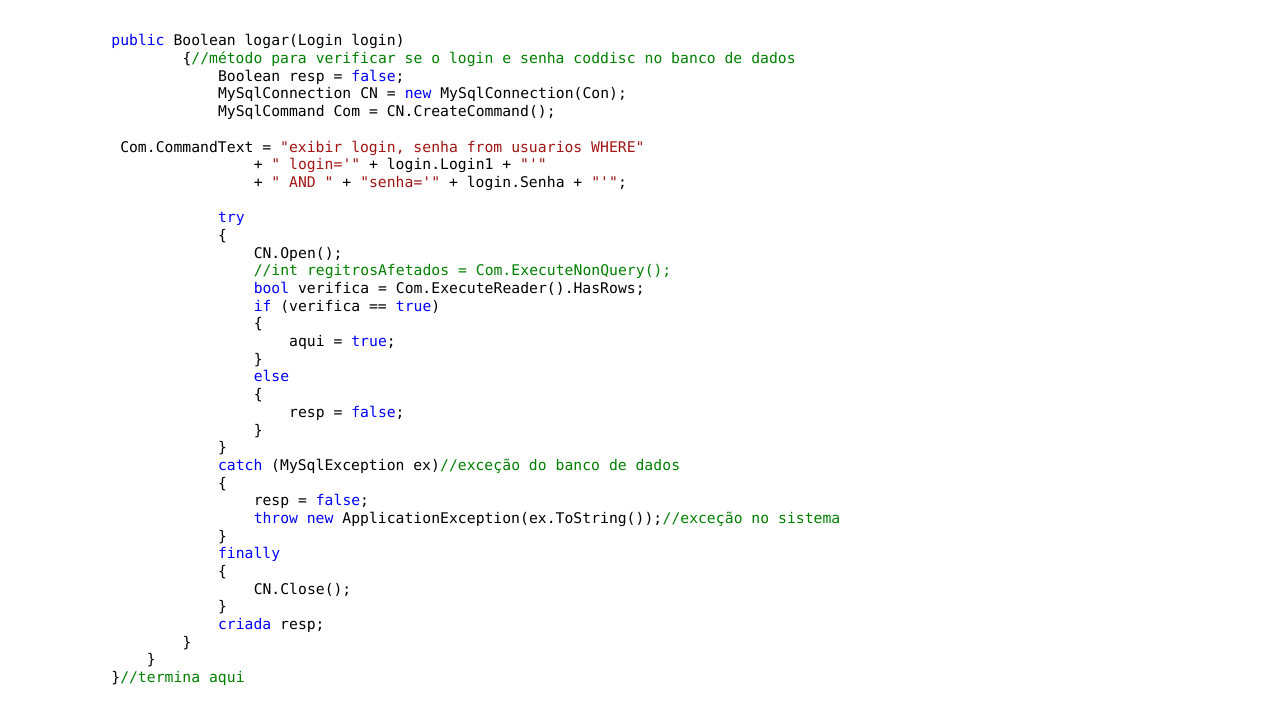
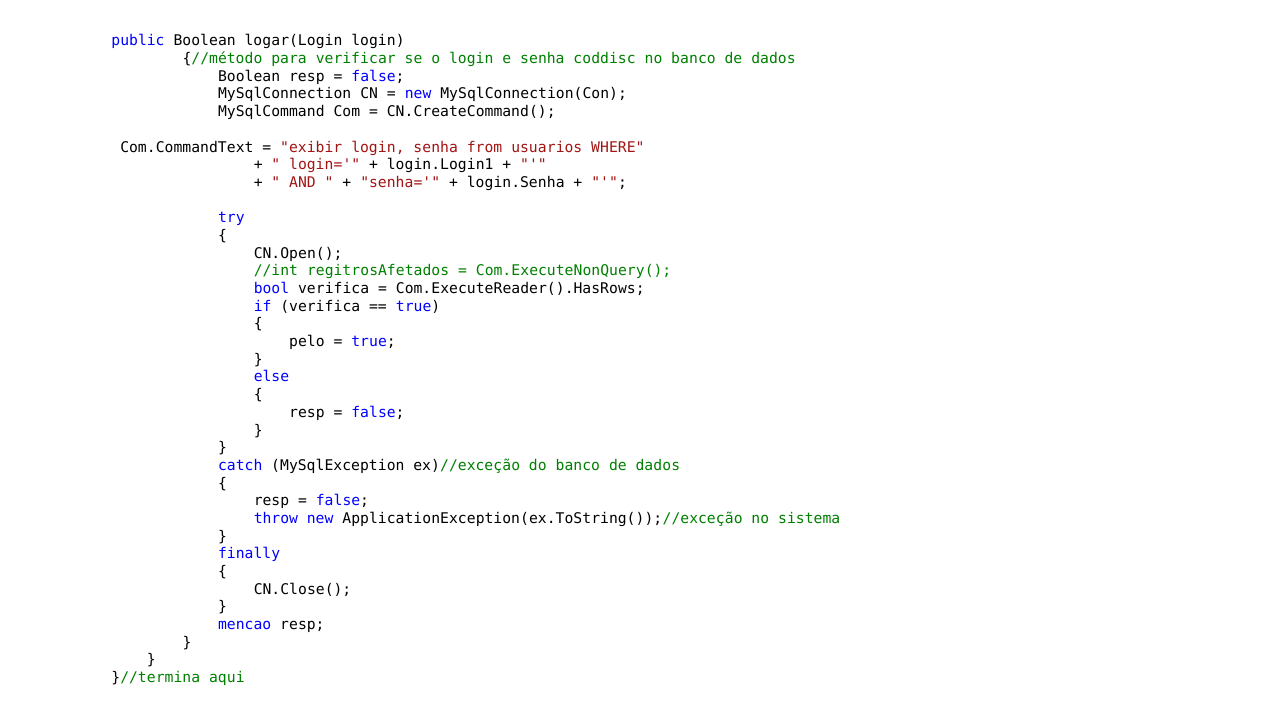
aqui at (307, 342): aqui -> pelo
criada: criada -> mencao
